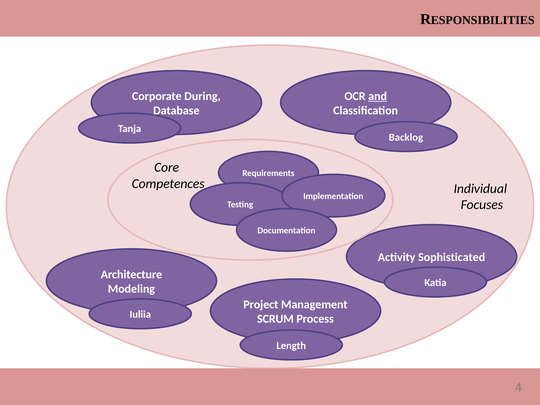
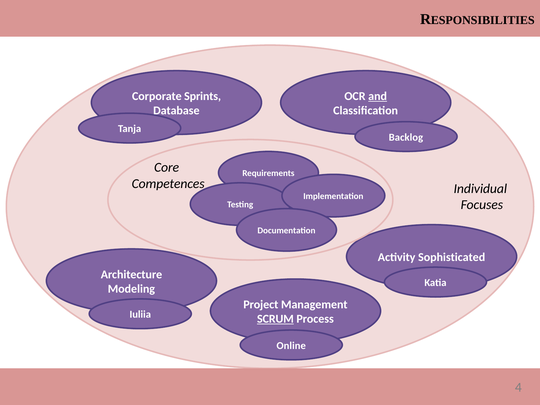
During: During -> Sprints
SCRUM underline: none -> present
Length: Length -> Online
